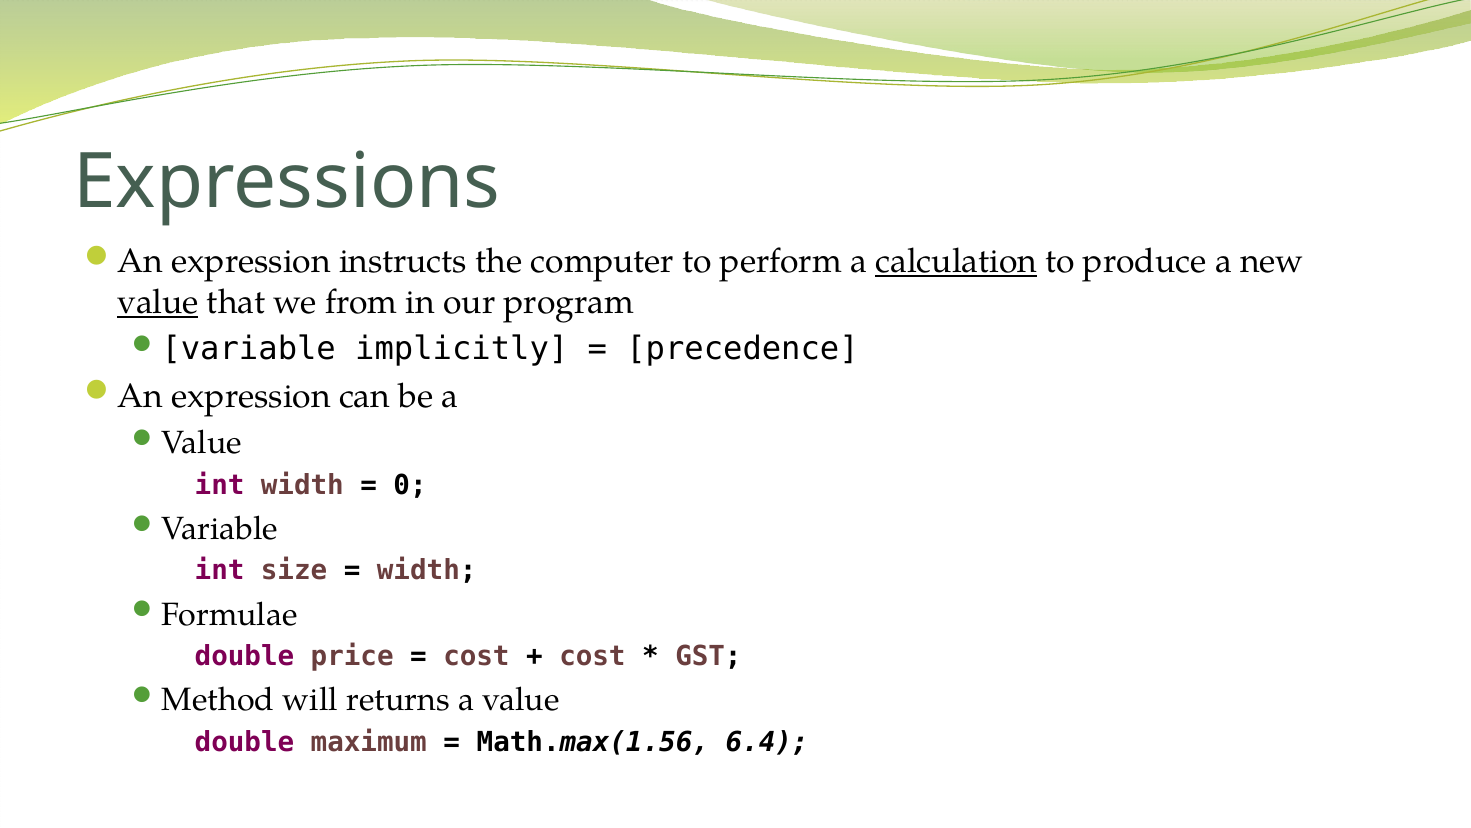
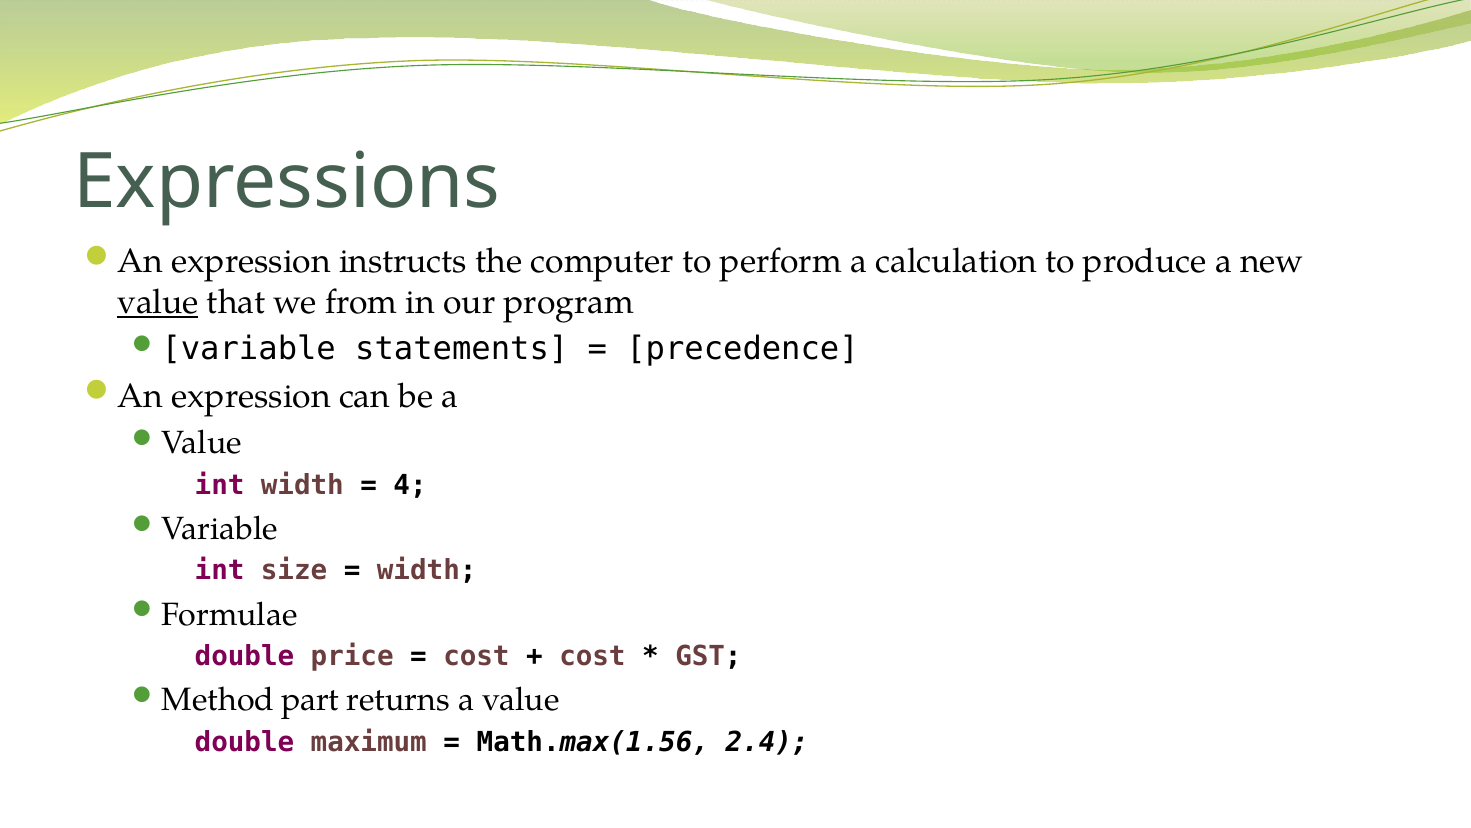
calculation underline: present -> none
implicitly: implicitly -> statements
0: 0 -> 4
will: will -> part
6.4: 6.4 -> 2.4
